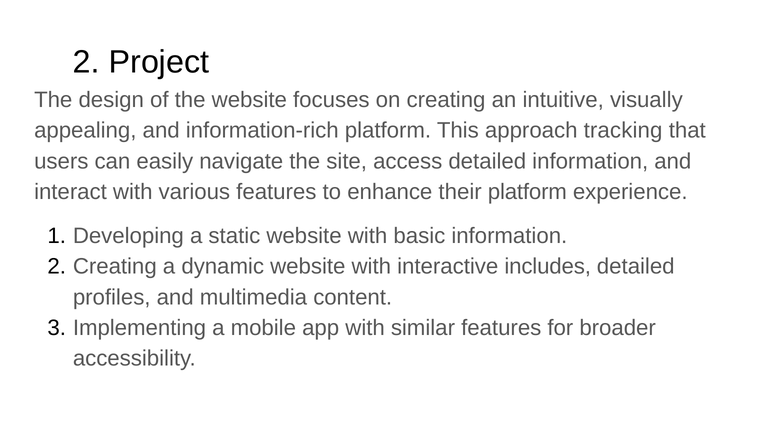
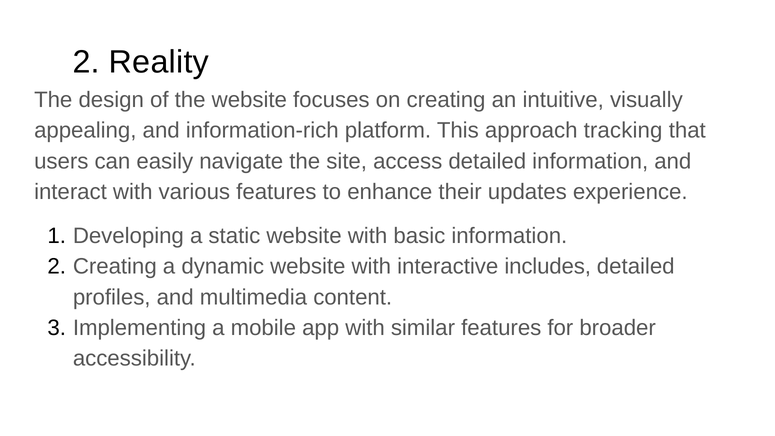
Project: Project -> Reality
their platform: platform -> updates
